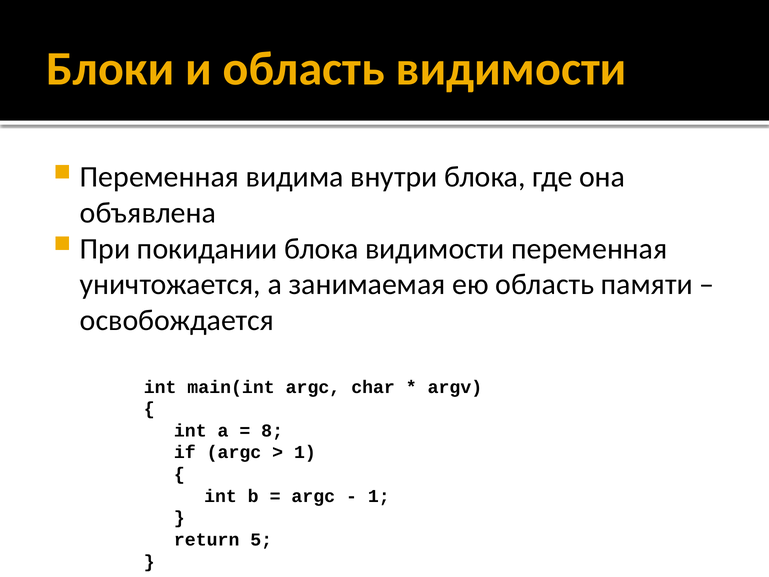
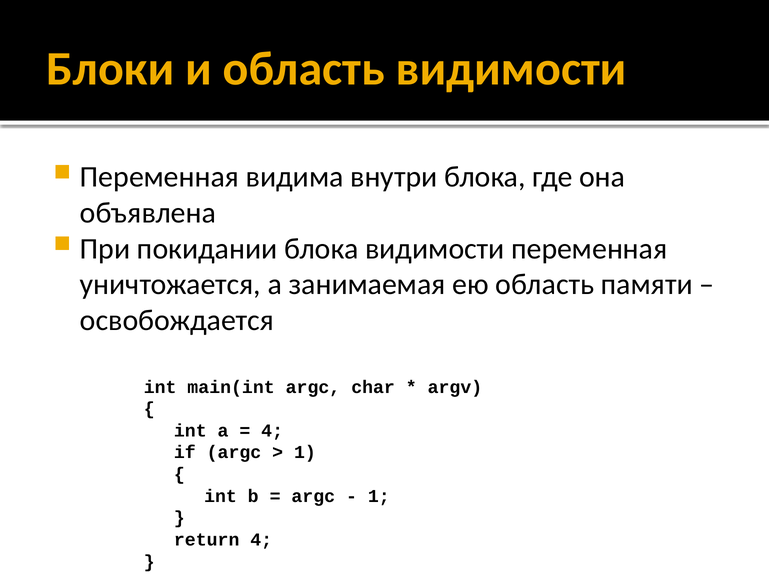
8 at (272, 430): 8 -> 4
return 5: 5 -> 4
